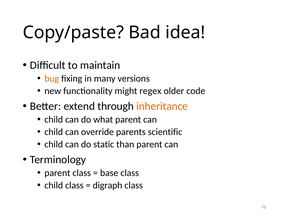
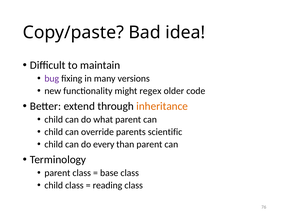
bug colour: orange -> purple
static: static -> every
digraph: digraph -> reading
